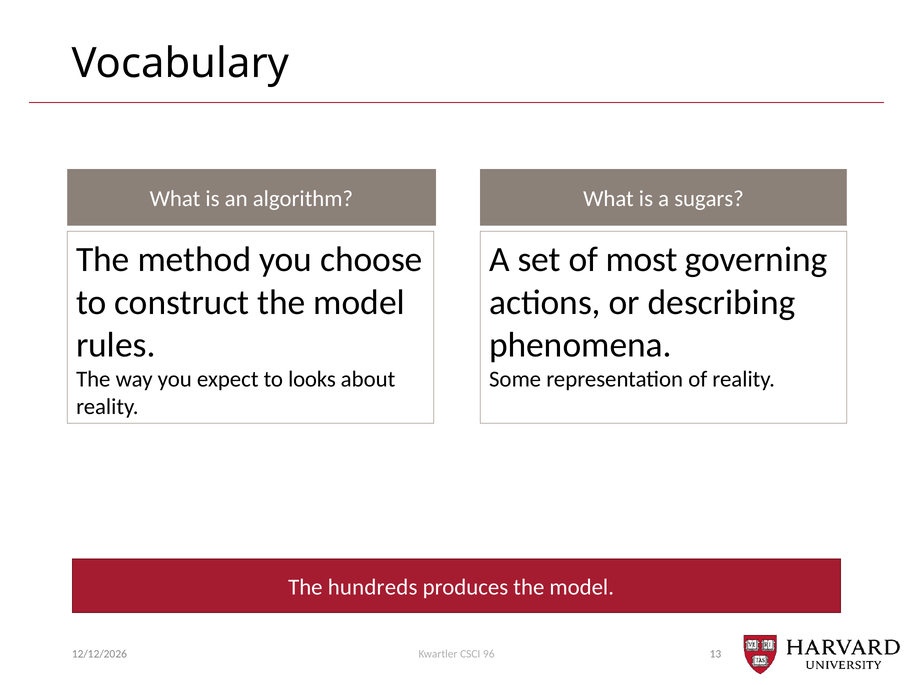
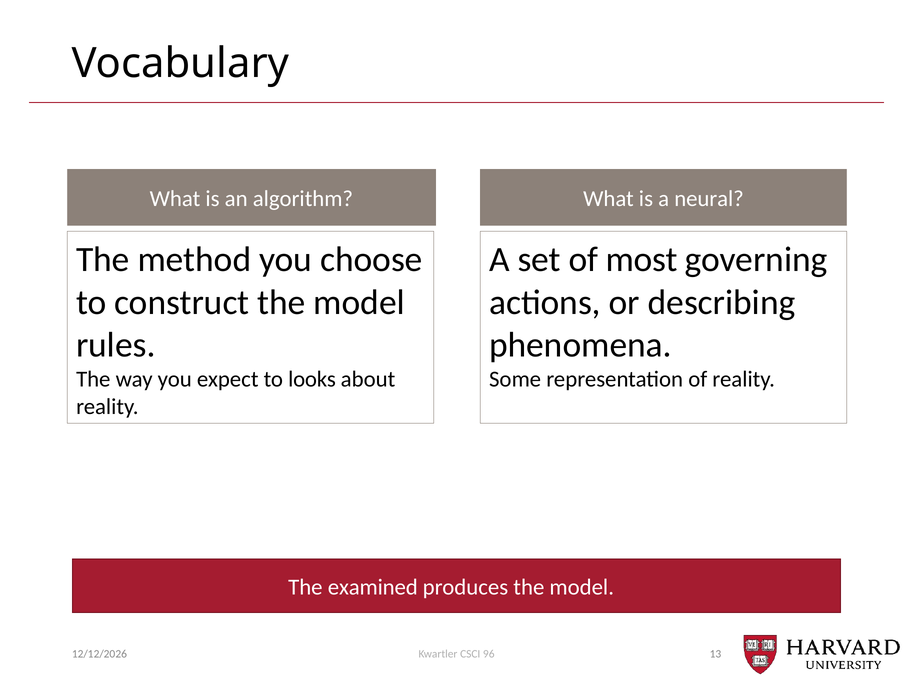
sugars: sugars -> neural
hundreds: hundreds -> examined
